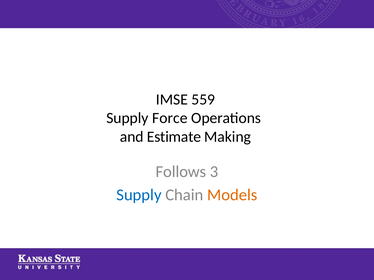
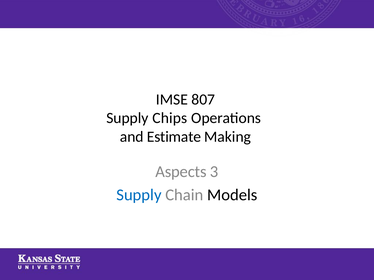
559: 559 -> 807
Force: Force -> Chips
Follows: Follows -> Aspects
Models colour: orange -> black
